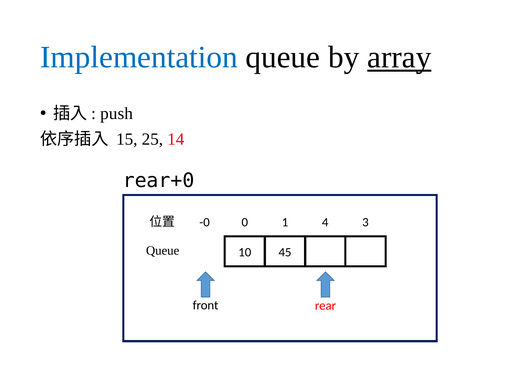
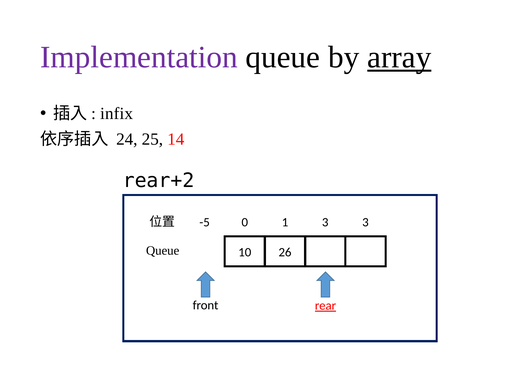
Implementation colour: blue -> purple
push: push -> infix
15: 15 -> 24
rear+0: rear+0 -> rear+2
-0: -0 -> -5
1 4: 4 -> 3
45: 45 -> 26
rear underline: none -> present
